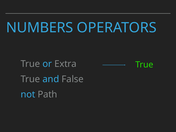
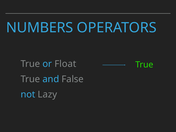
Extra: Extra -> Float
Path: Path -> Lazy
